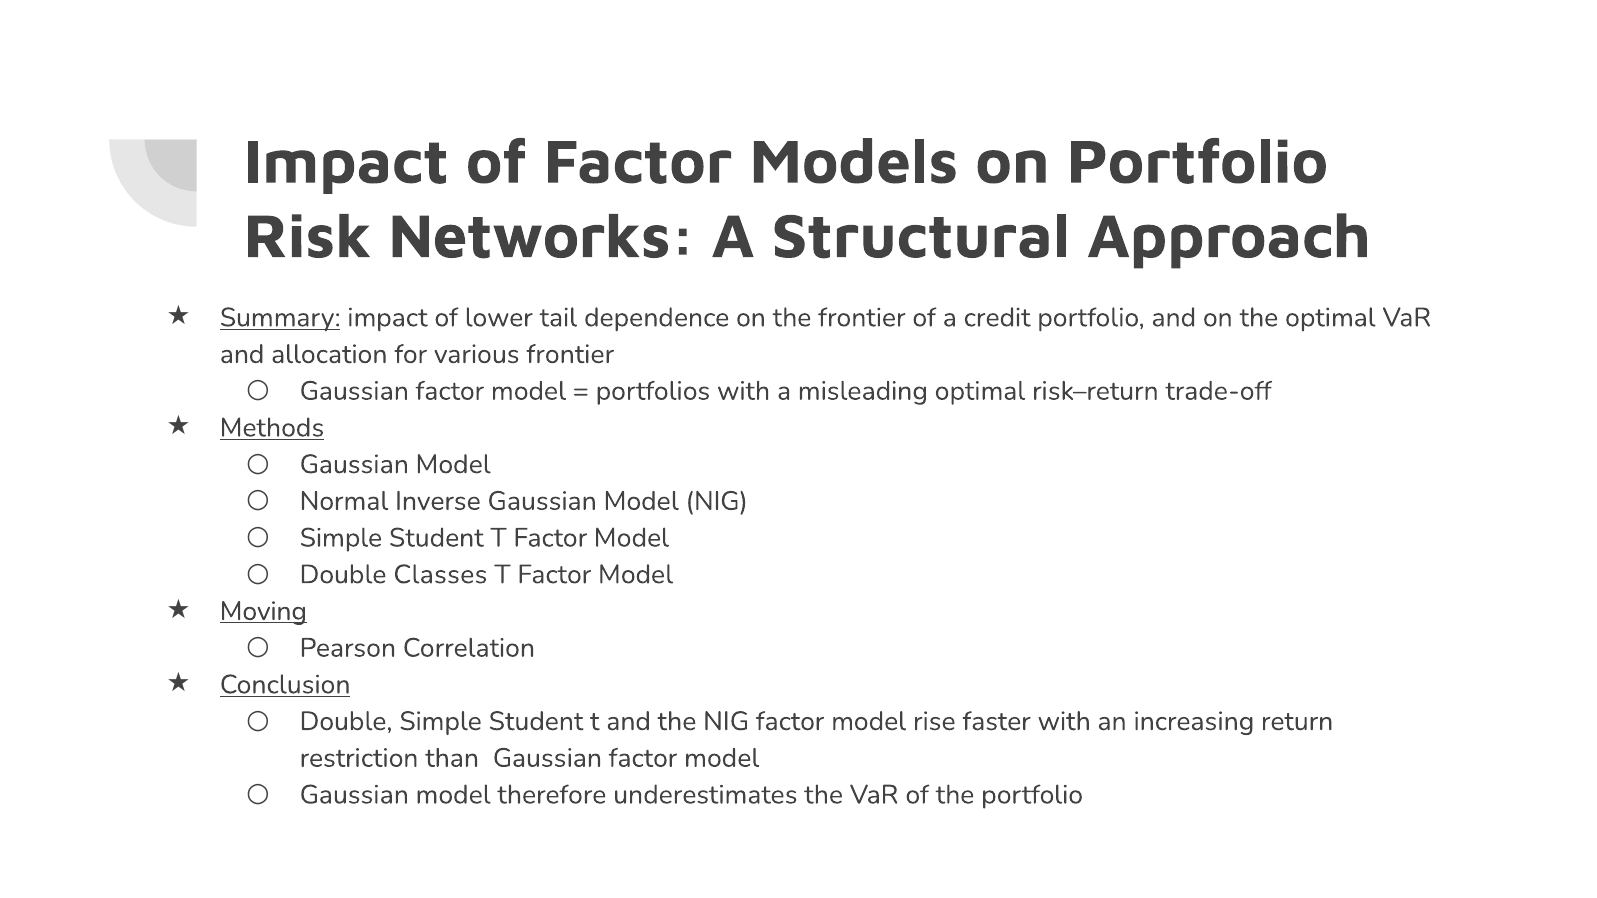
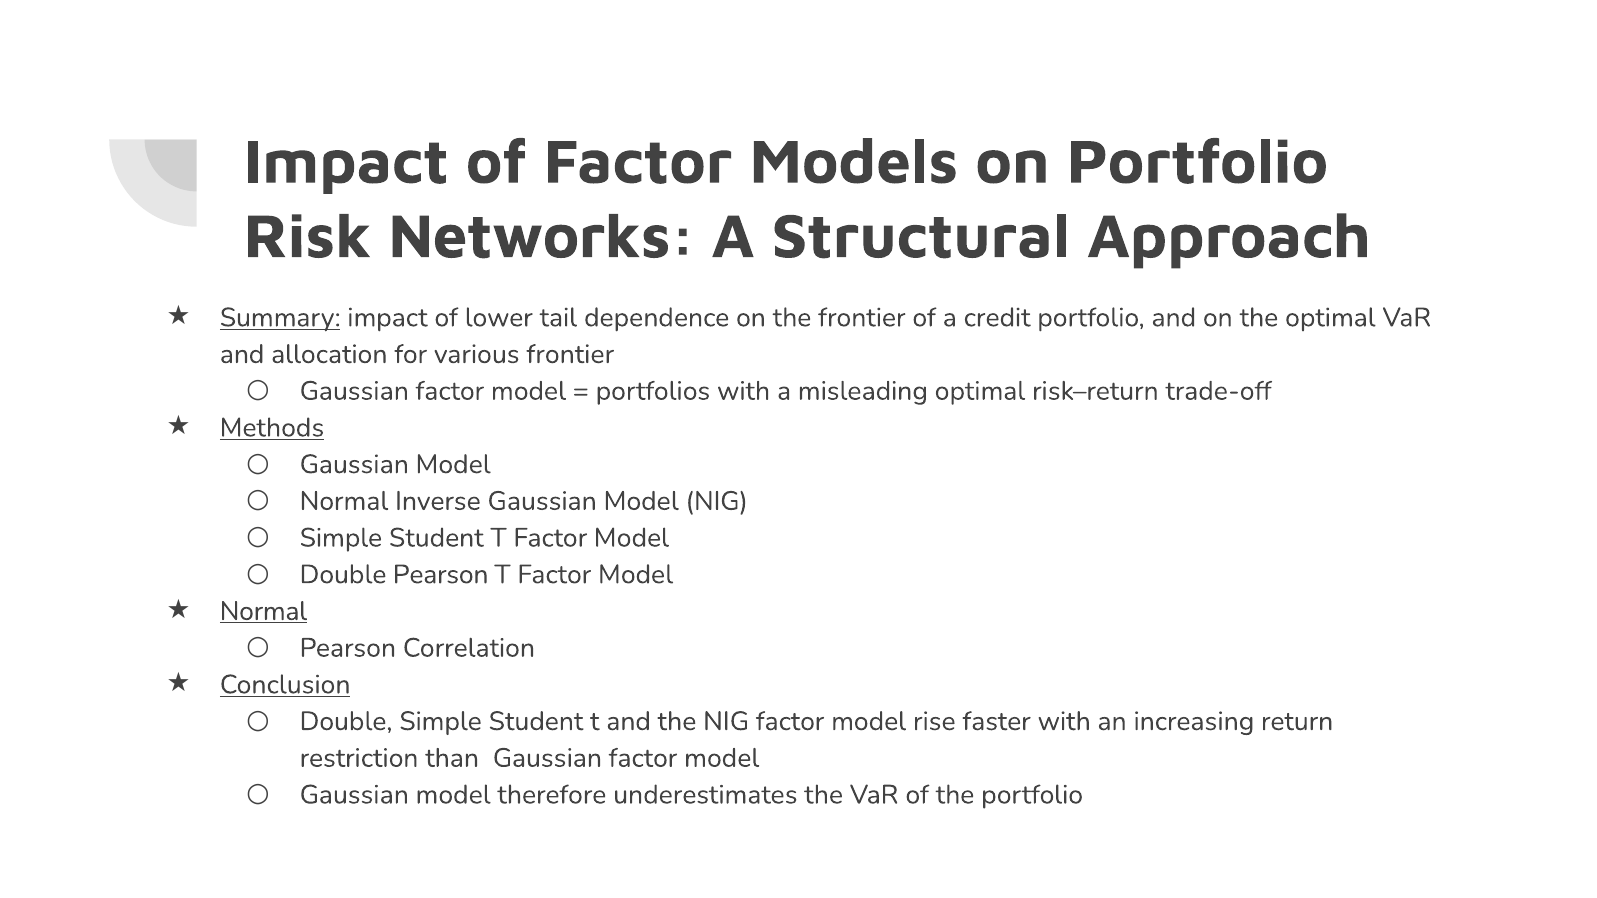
Double Classes: Classes -> Pearson
Moving at (263, 611): Moving -> Normal
